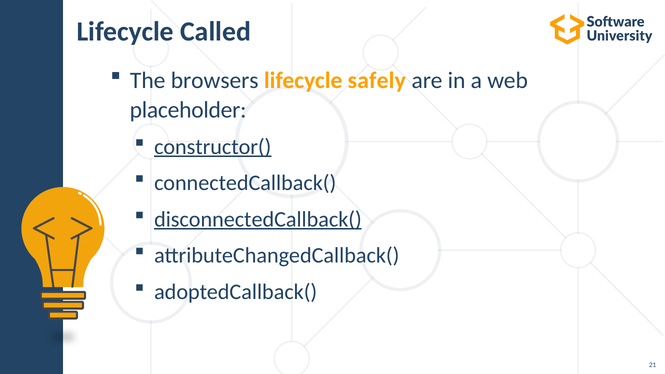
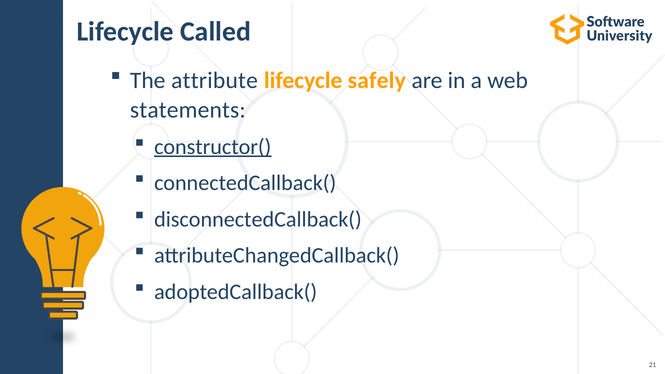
browsers: browsers -> attribute
placeholder: placeholder -> statements
disconnectedCallback( underline: present -> none
